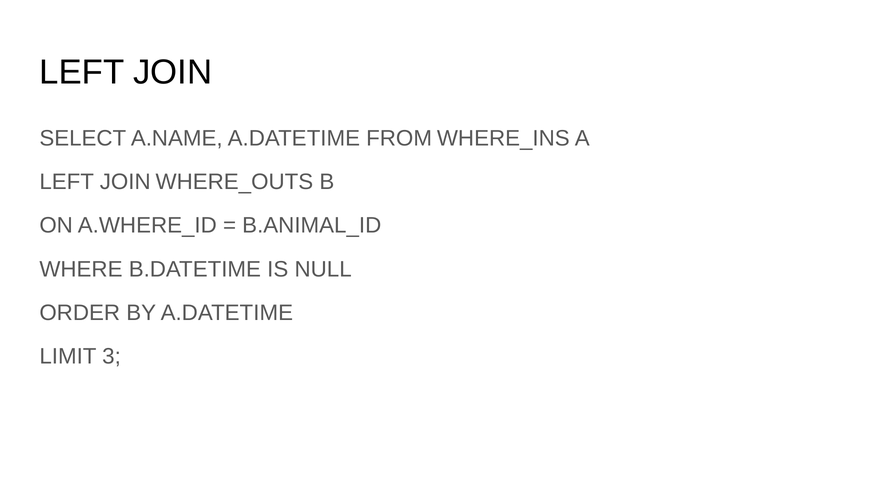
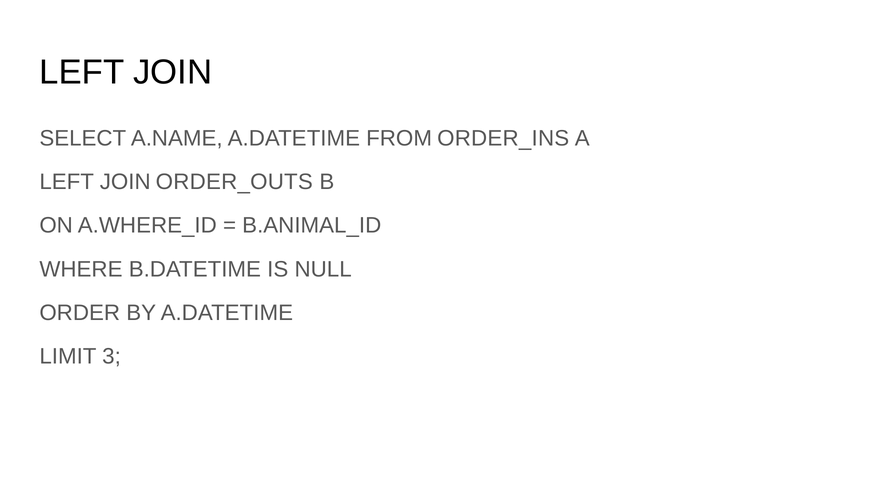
WHERE_INS: WHERE_INS -> ORDER_INS
WHERE_OUTS: WHERE_OUTS -> ORDER_OUTS
